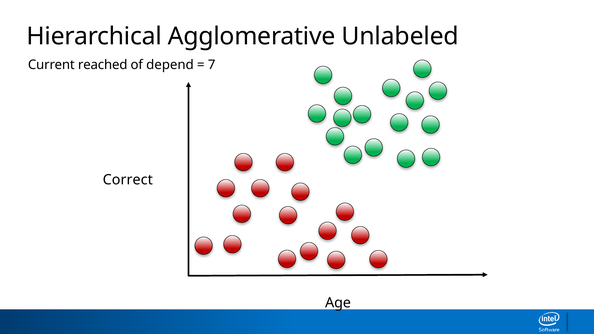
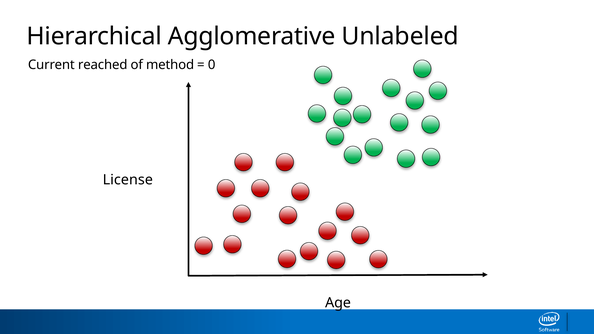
depend: depend -> method
7: 7 -> 0
Correct: Correct -> License
